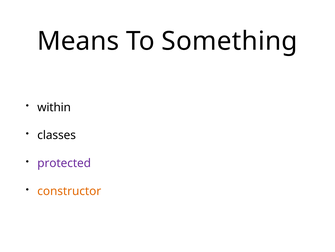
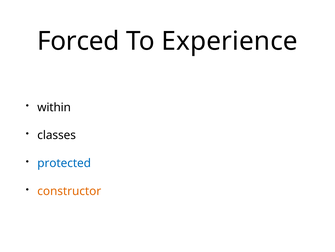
Means: Means -> Forced
Something: Something -> Experience
protected colour: purple -> blue
